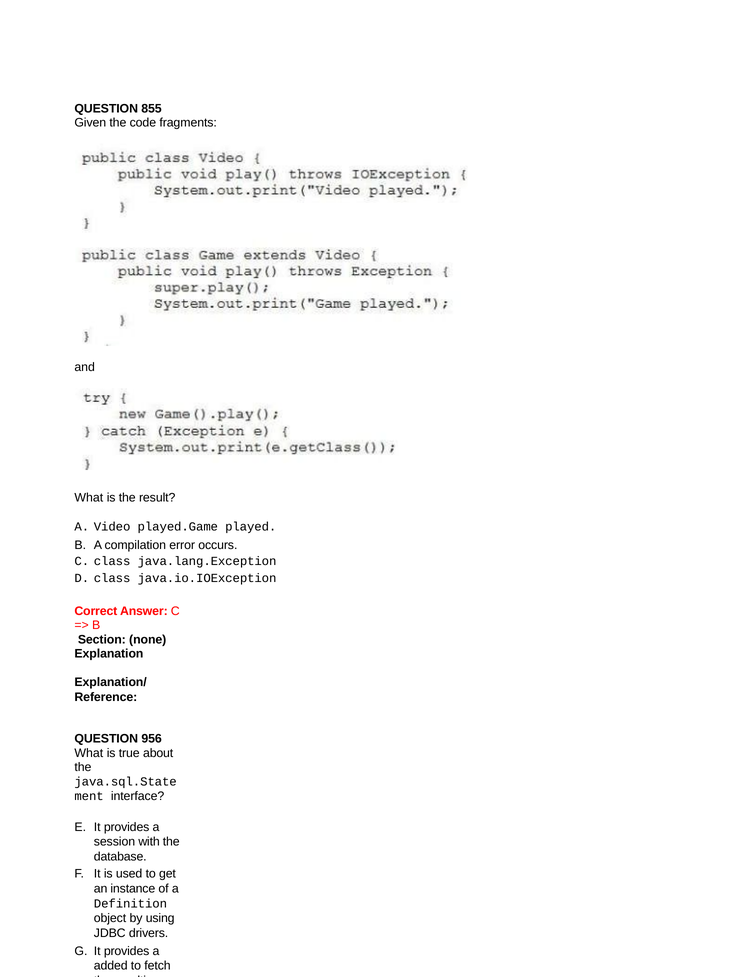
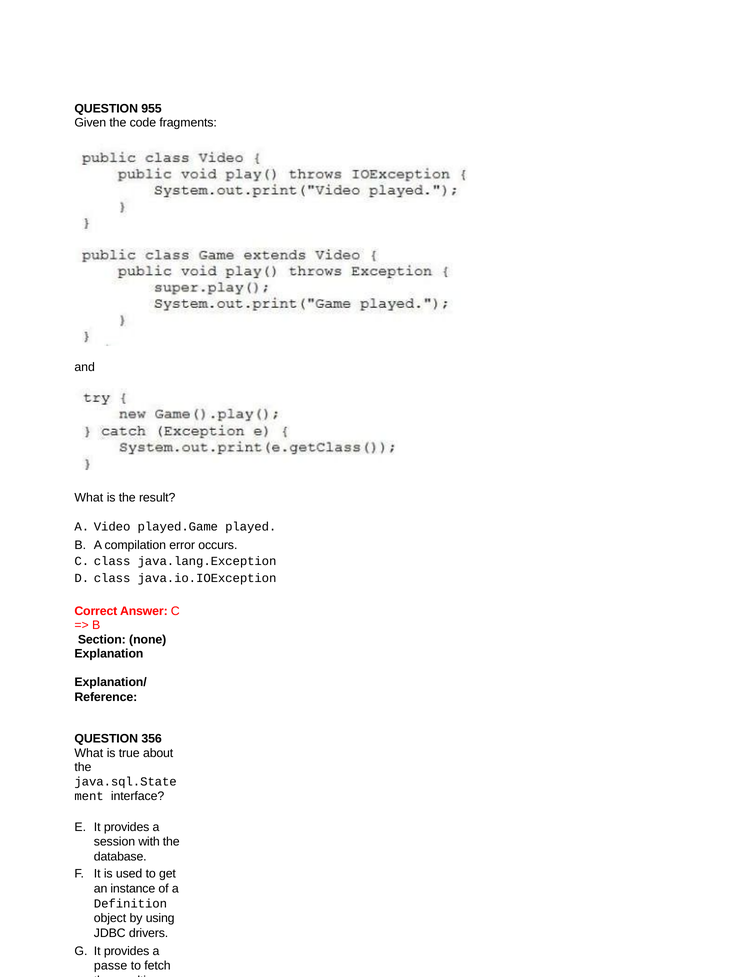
855: 855 -> 955
956: 956 -> 356
added: added -> passe
